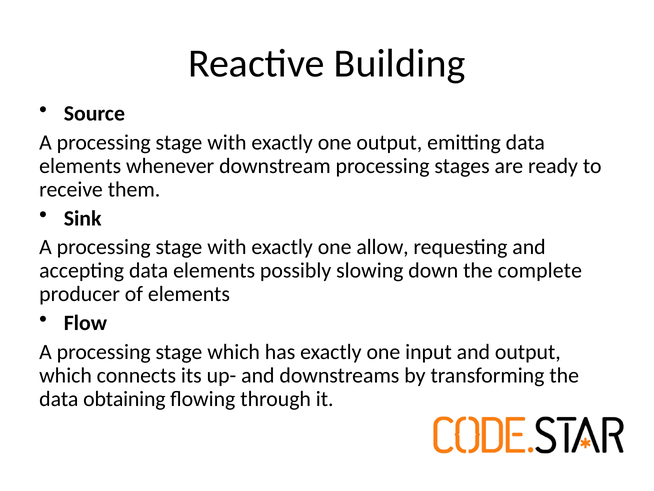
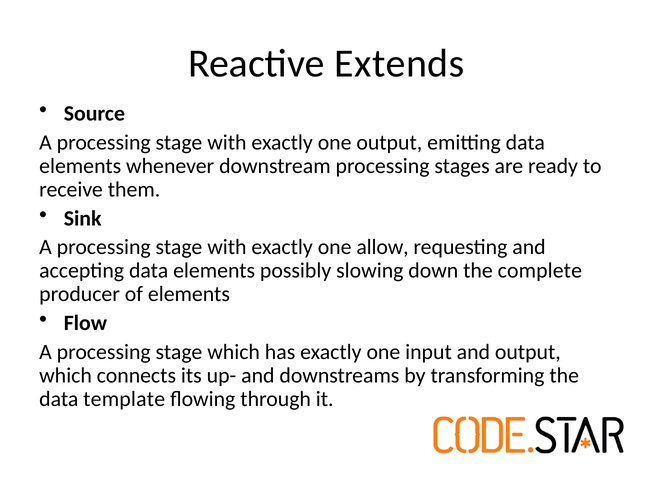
Building: Building -> Extends
obtaining: obtaining -> template
